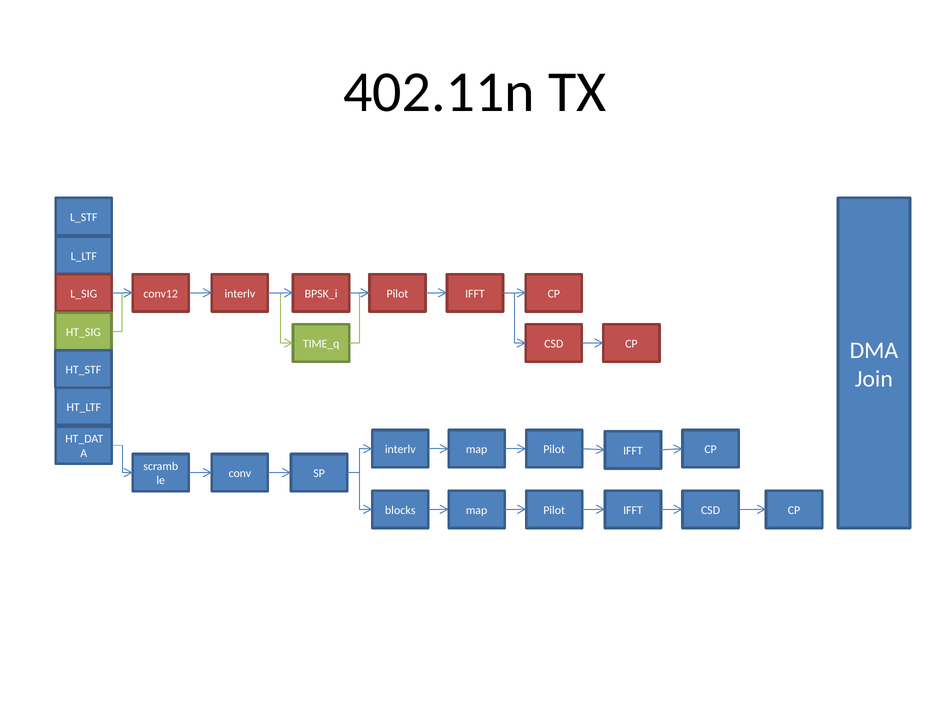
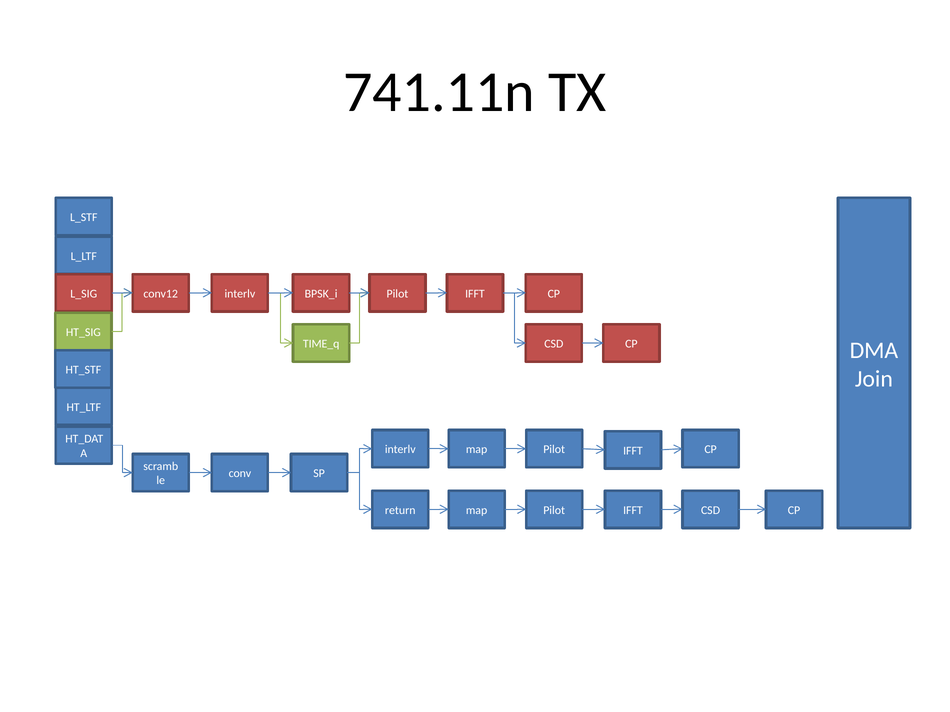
402.11n: 402.11n -> 741.11n
blocks: blocks -> return
